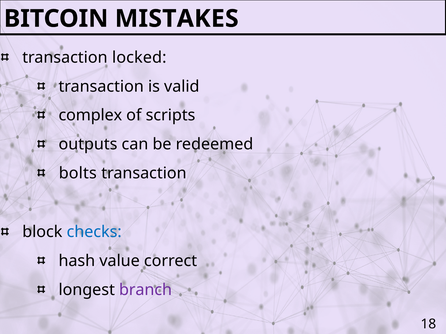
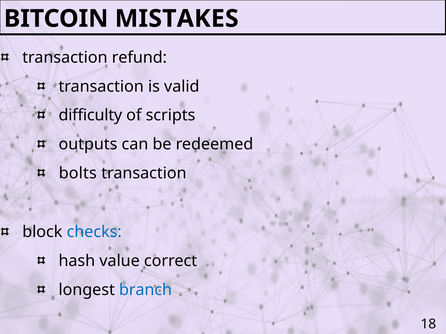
locked: locked -> refund
complex: complex -> difficulty
branch colour: purple -> blue
